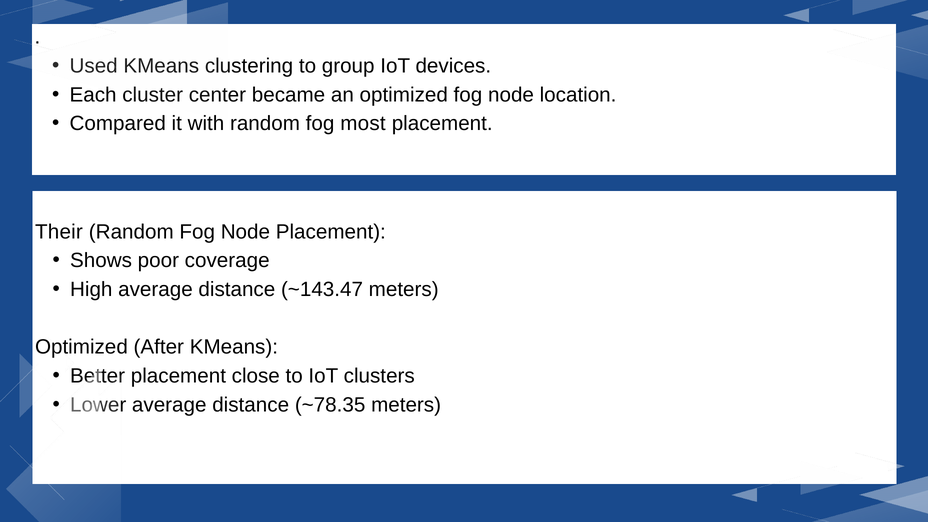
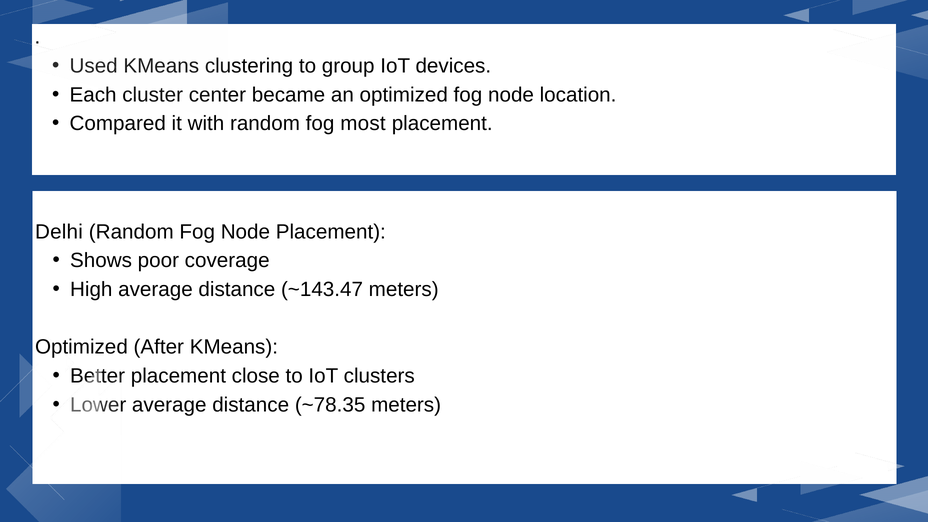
Their: Their -> Delhi
